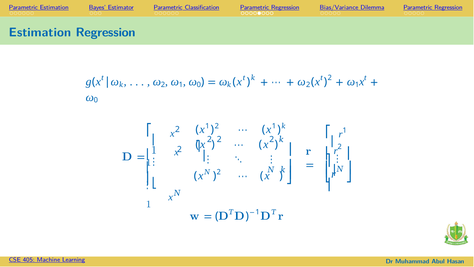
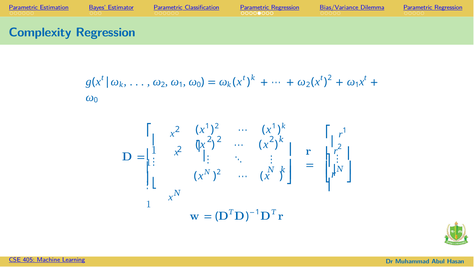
Estimation at (40, 32): Estimation -> Complexity
